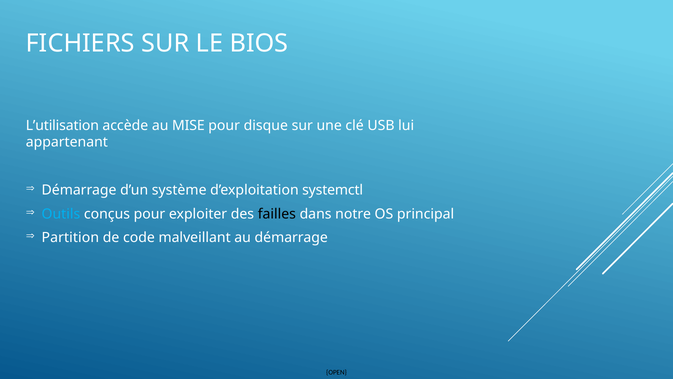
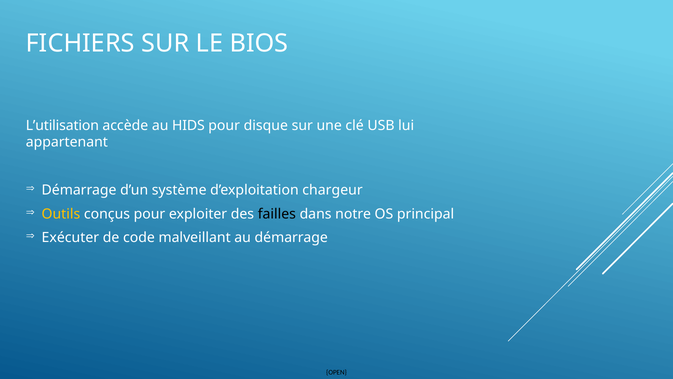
MISE: MISE -> HIDS
systemctl: systemctl -> chargeur
Outils colour: light blue -> yellow
Partition: Partition -> Exécuter
